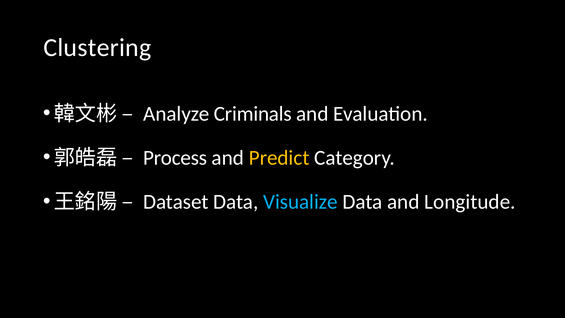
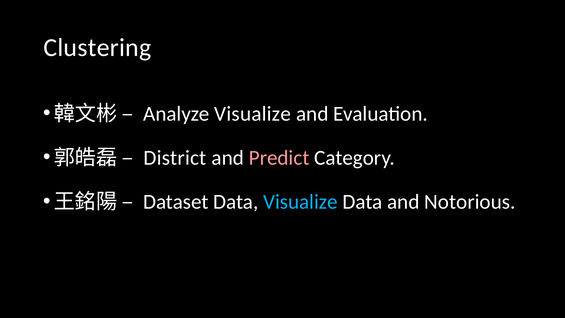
Analyze Criminals: Criminals -> Visualize
Process: Process -> District
Predict colour: yellow -> pink
Longitude: Longitude -> Notorious
